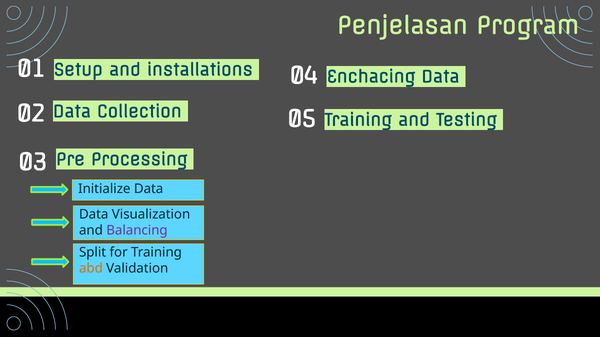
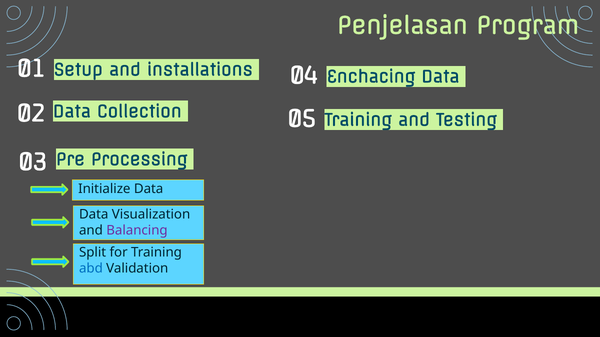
abd colour: orange -> blue
